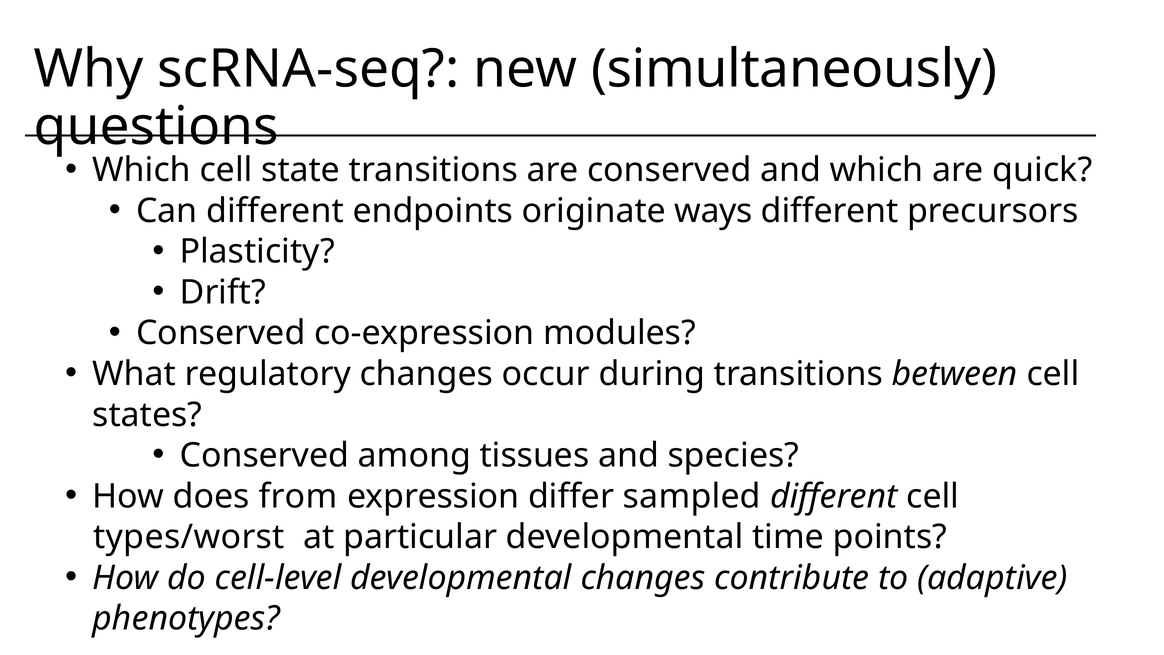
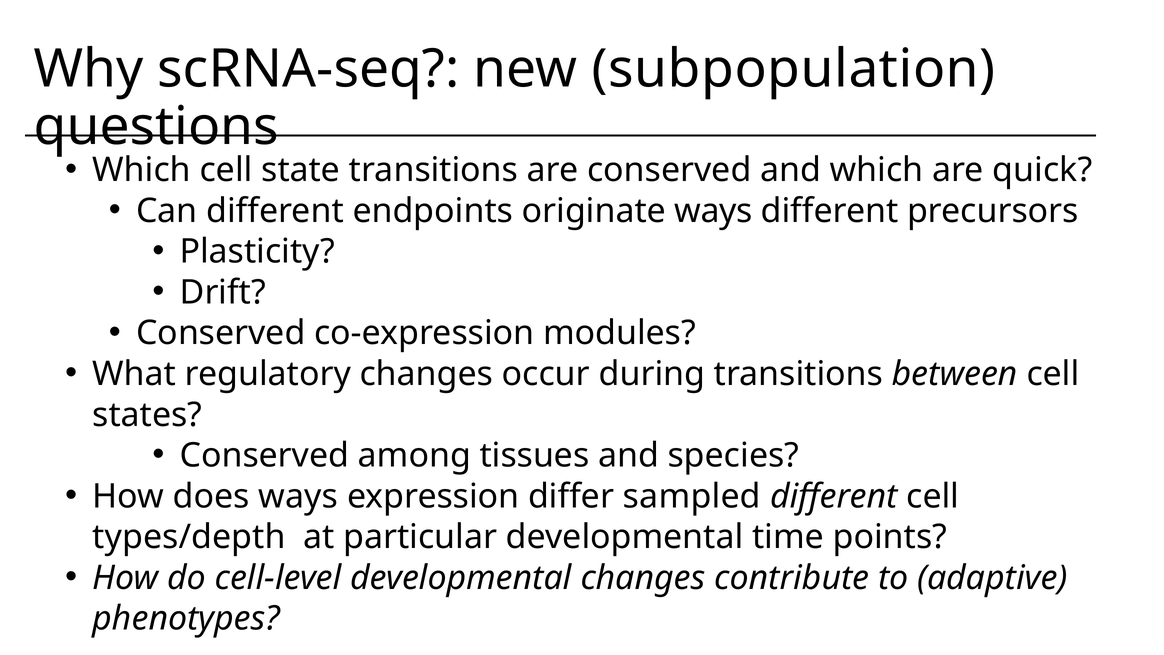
simultaneously: simultaneously -> subpopulation
does from: from -> ways
types/worst: types/worst -> types/depth
